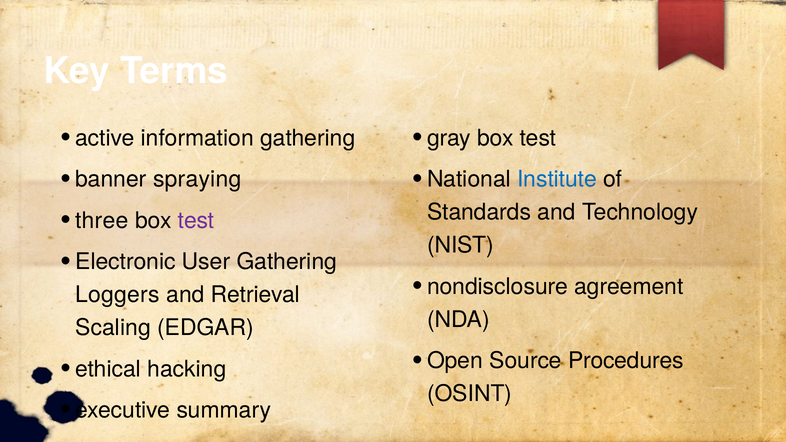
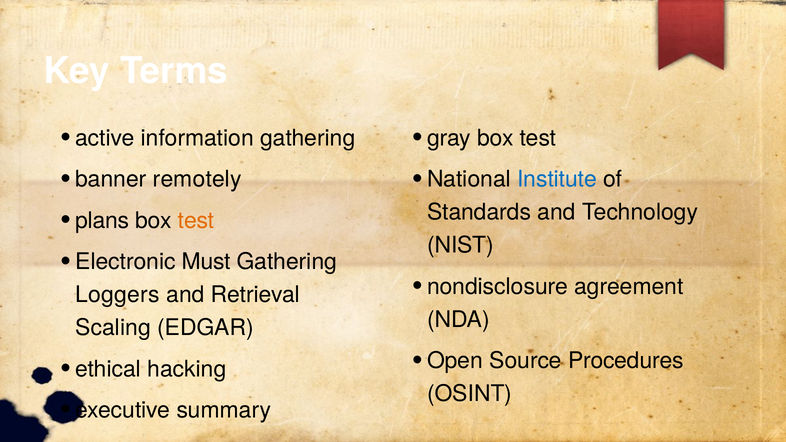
spraying: spraying -> remotely
three: three -> plans
test at (196, 221) colour: purple -> orange
User: User -> Must
